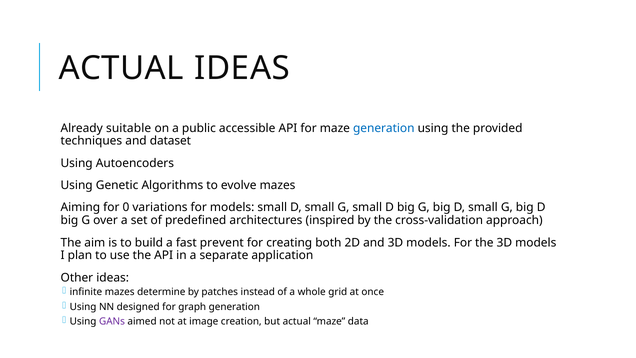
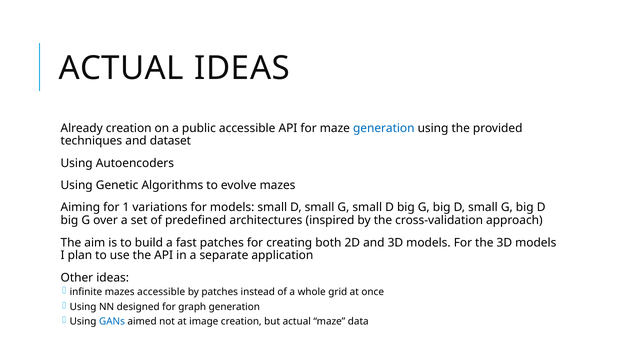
Already suitable: suitable -> creation
0: 0 -> 1
fast prevent: prevent -> patches
mazes determine: determine -> accessible
GANs colour: purple -> blue
